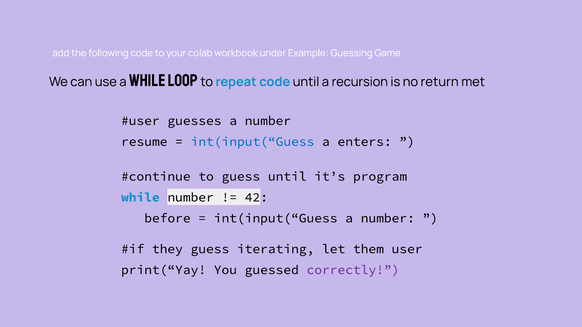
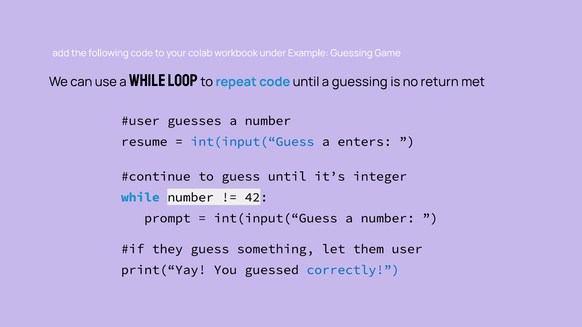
a recursion: recursion -> guessing
program: program -> integer
before: before -> prompt
iterating: iterating -> something
correctly colour: purple -> blue
